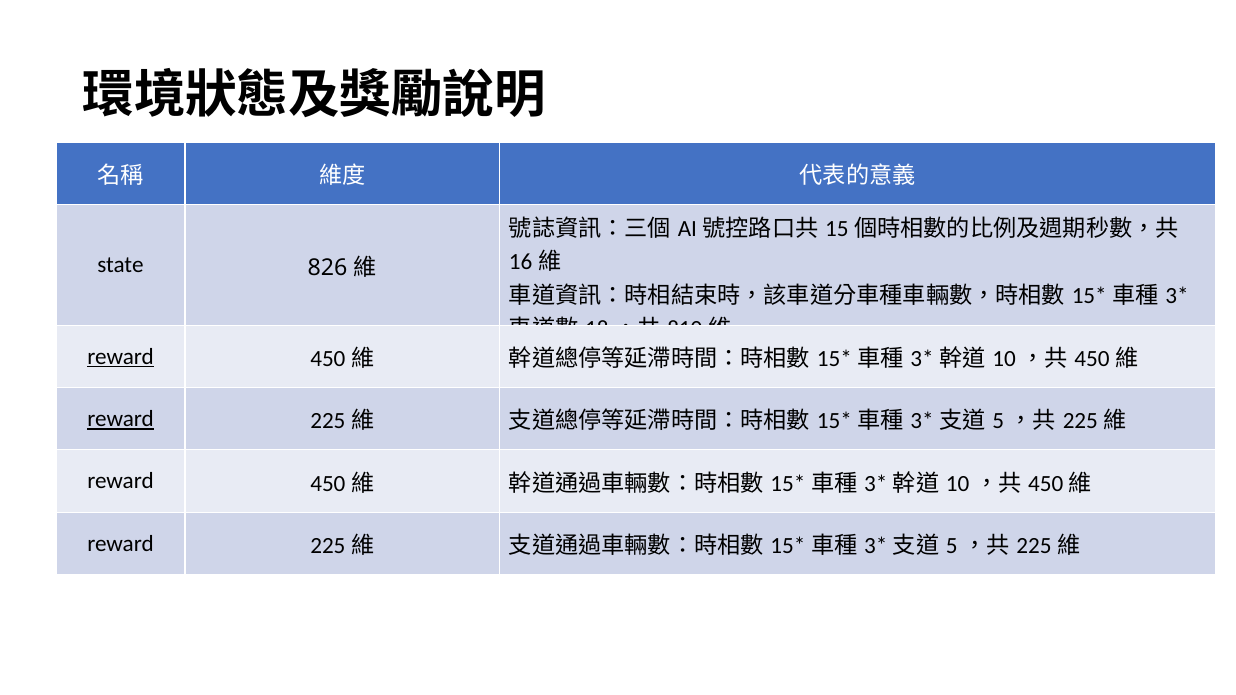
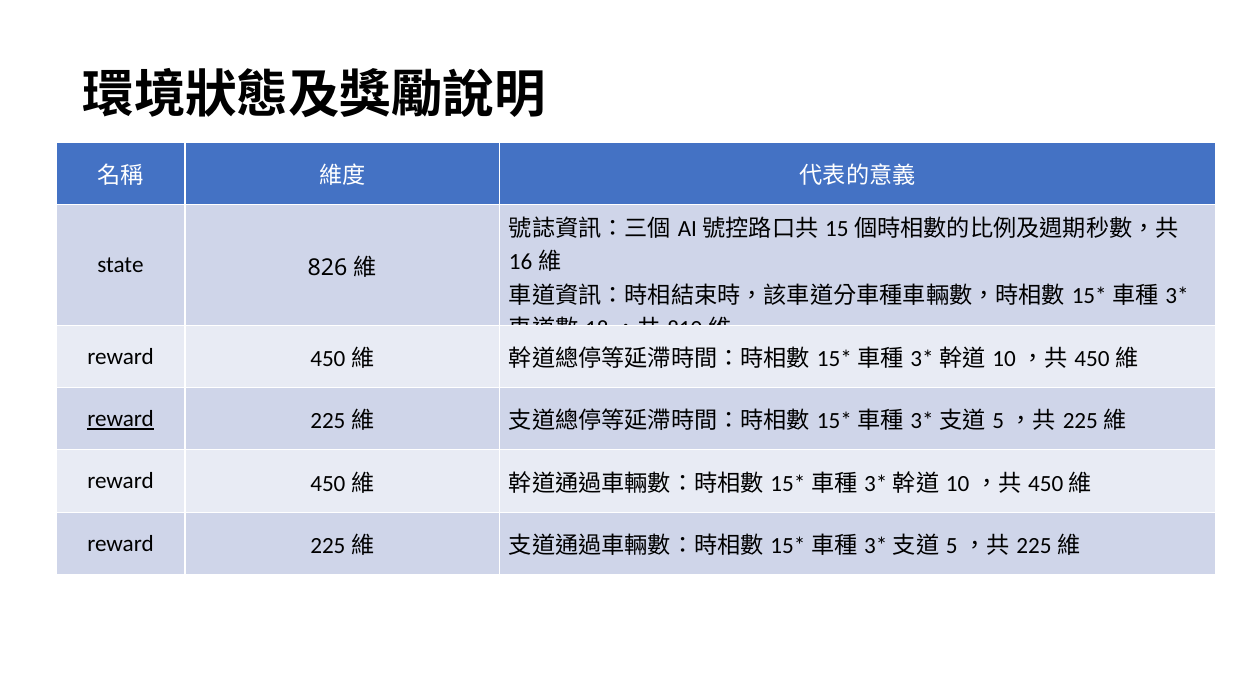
reward at (121, 357) underline: present -> none
